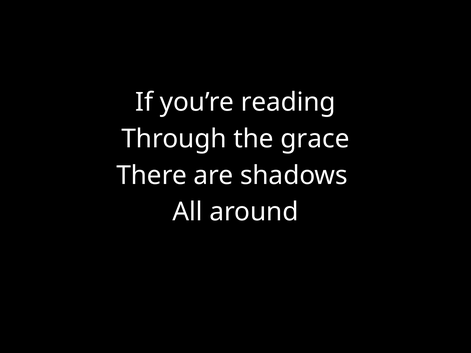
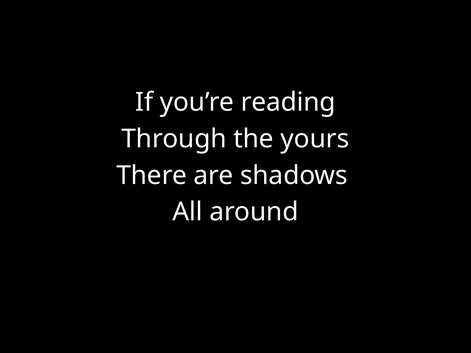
grace: grace -> yours
